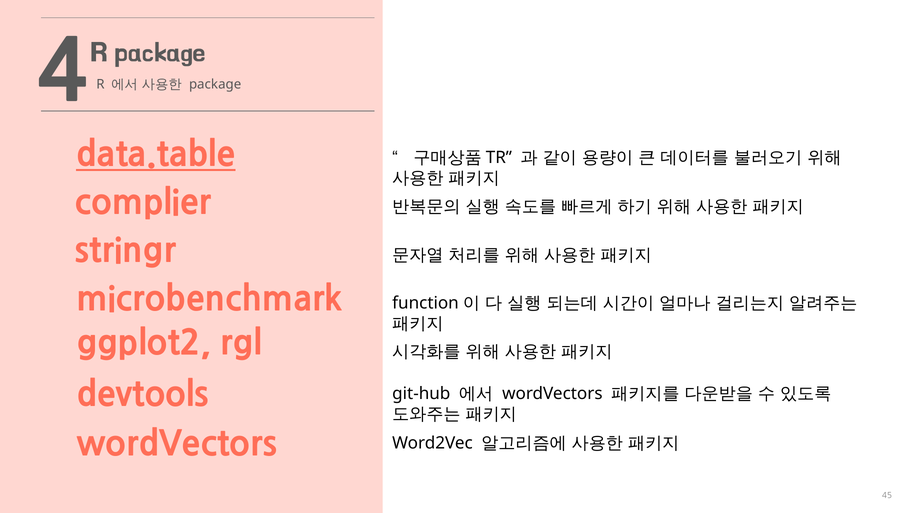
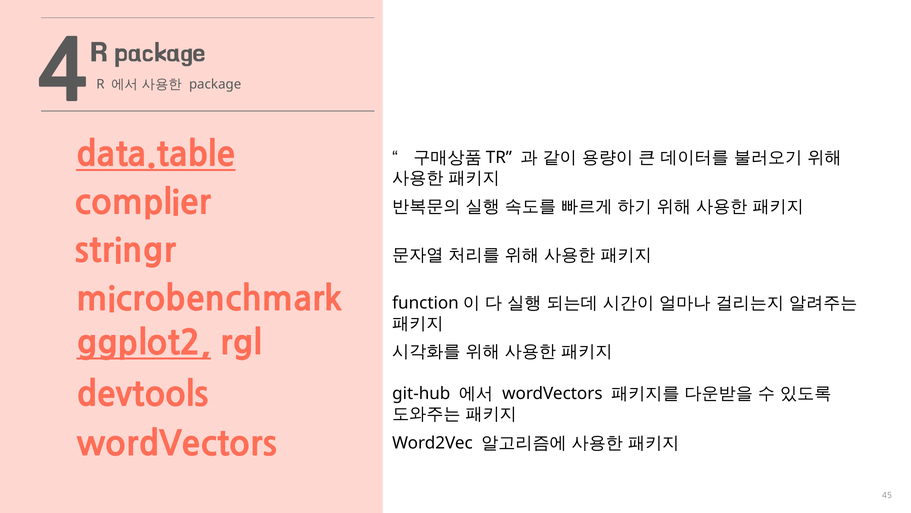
ggplot2 underline: none -> present
